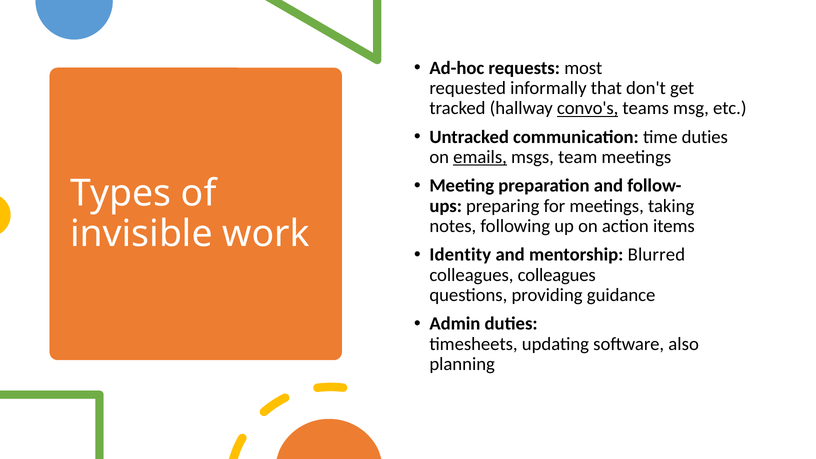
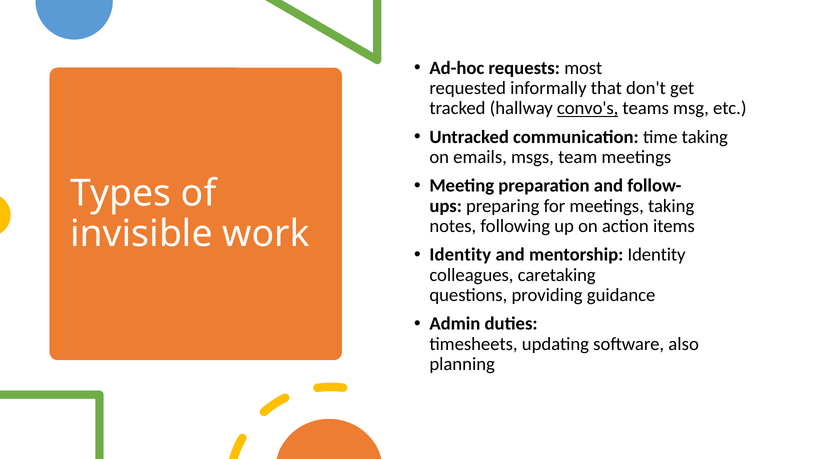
time duties: duties -> taking
emails underline: present -> none
mentorship Blurred: Blurred -> Identity
colleagues colleagues: colleagues -> caretaking
